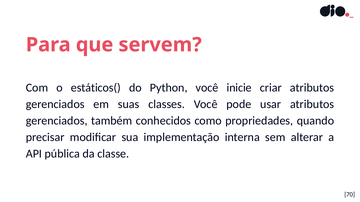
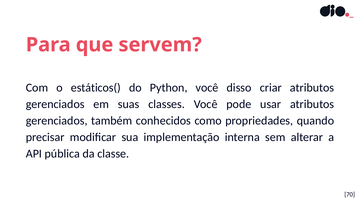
inicie: inicie -> disso
